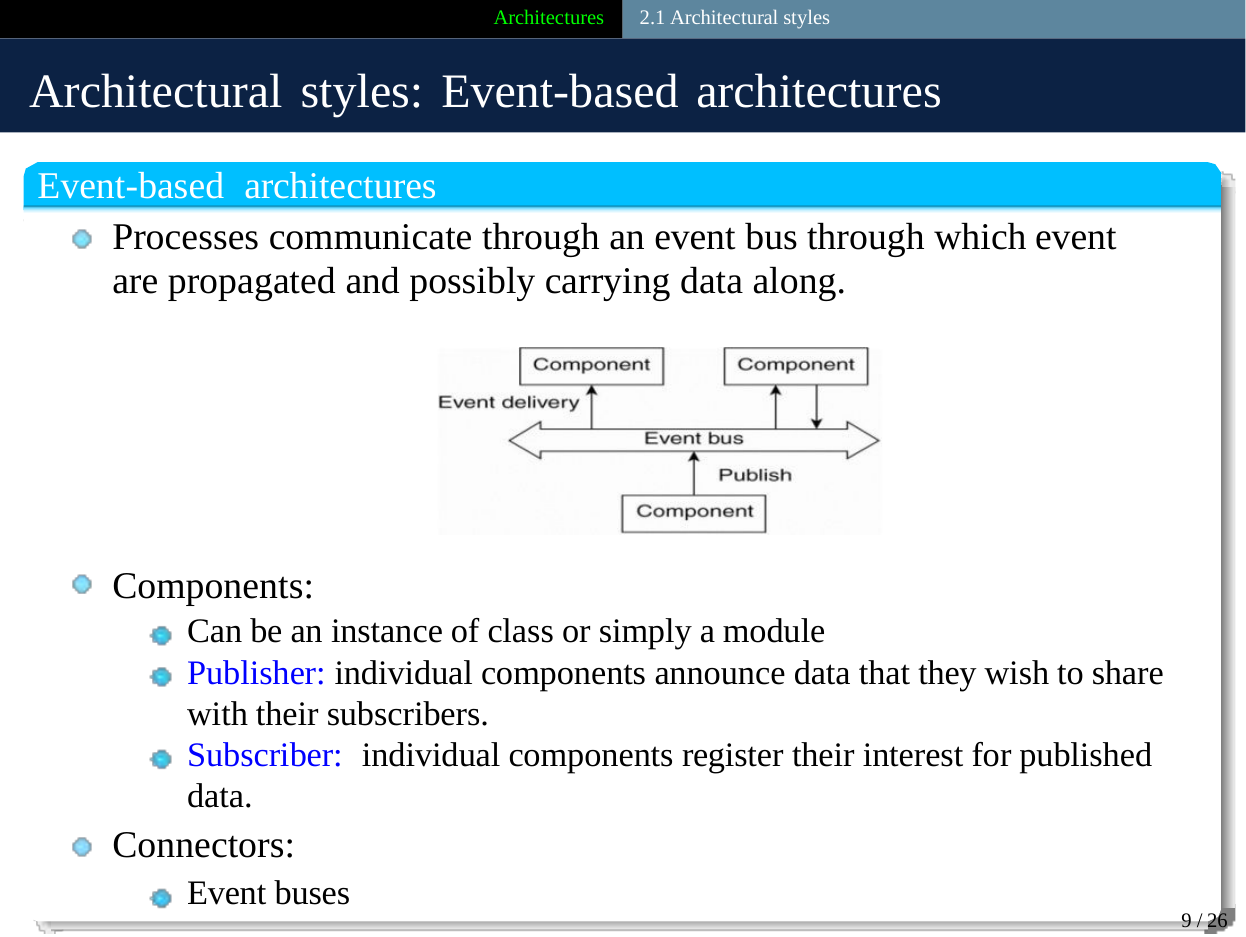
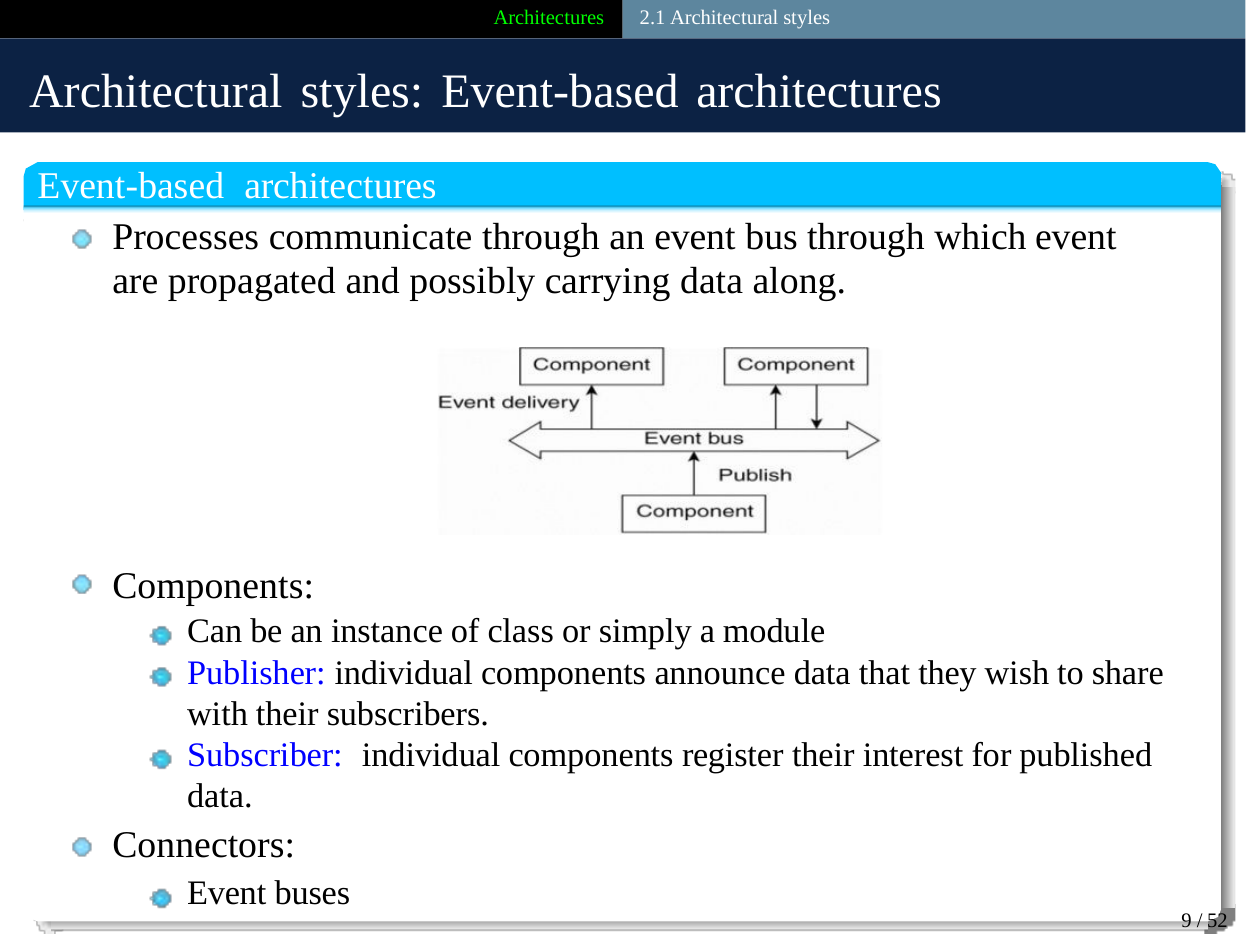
26: 26 -> 52
